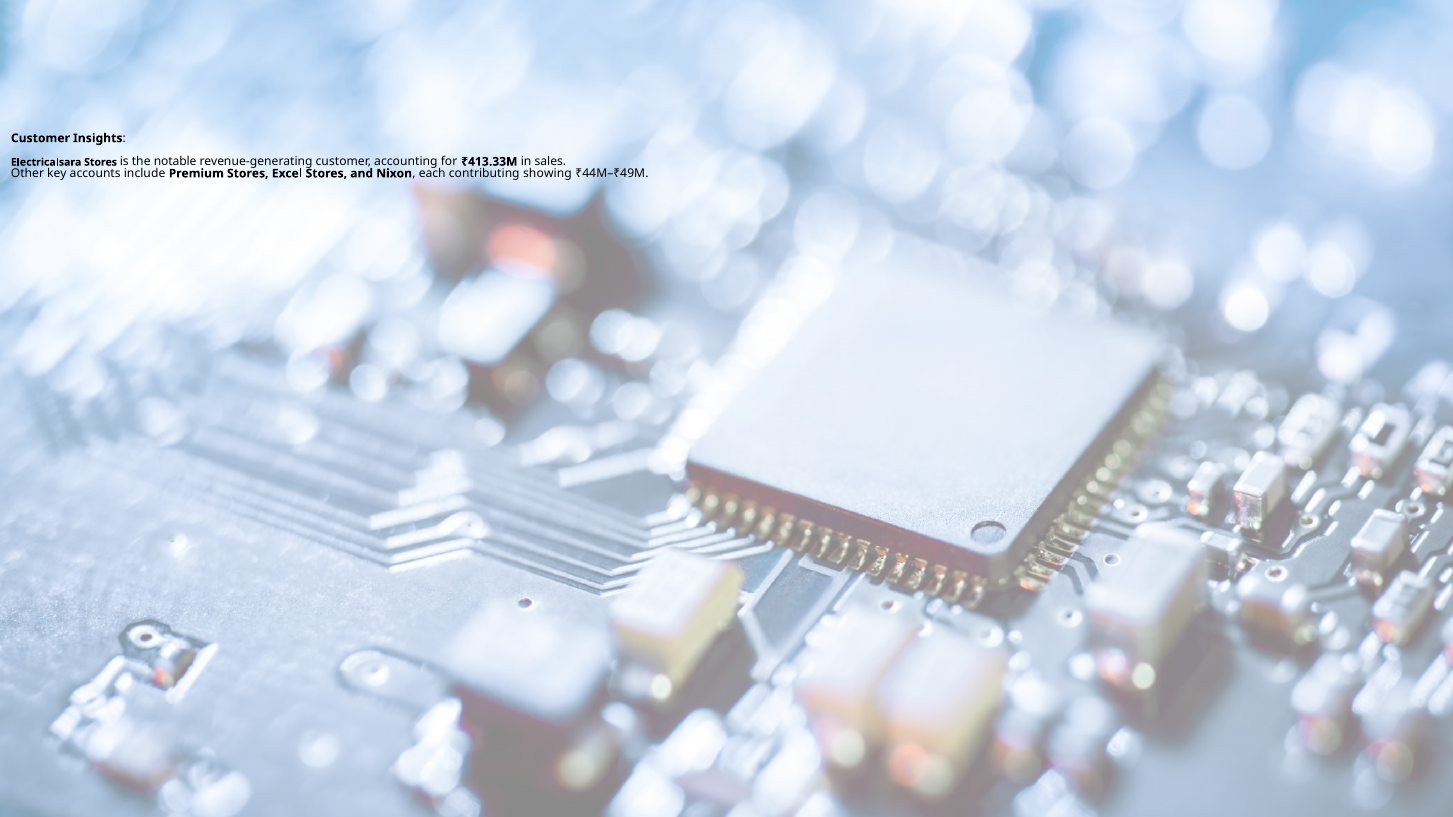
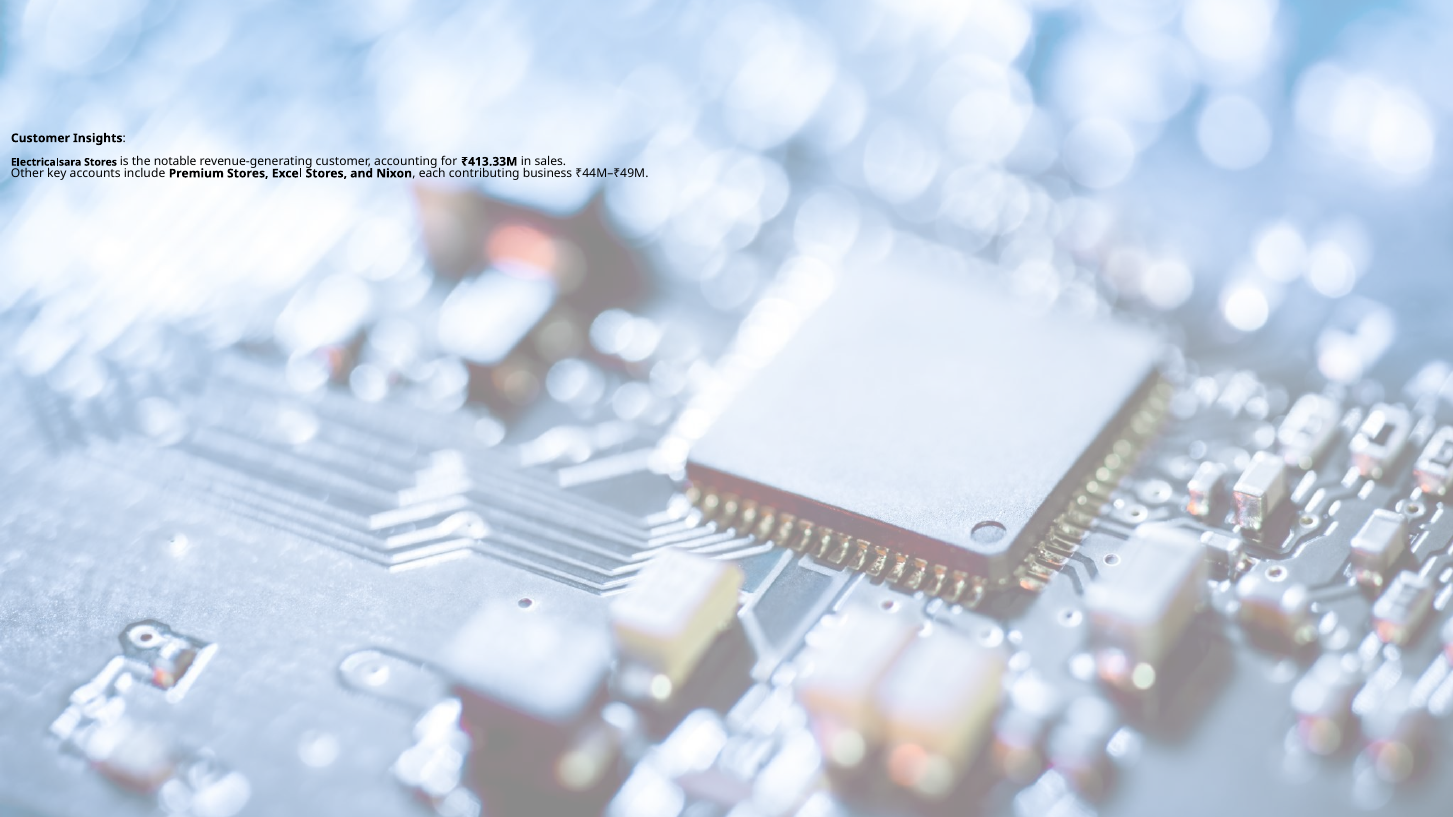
showing: showing -> business
